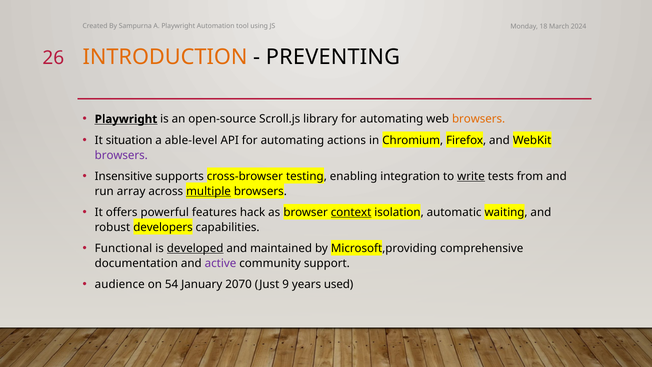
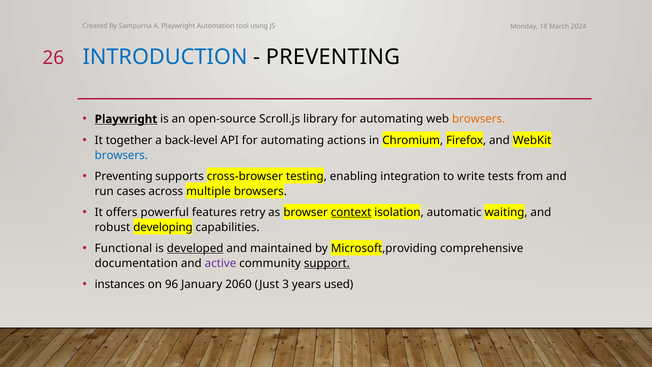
INTRODUCTION colour: orange -> blue
situation: situation -> together
able-level: able-level -> back-level
browsers at (121, 155) colour: purple -> blue
Insensitive at (124, 176): Insensitive -> Preventing
write underline: present -> none
array: array -> cases
multiple underline: present -> none
hack: hack -> retry
developers: developers -> developing
support underline: none -> present
audience: audience -> instances
54: 54 -> 96
2070: 2070 -> 2060
9: 9 -> 3
